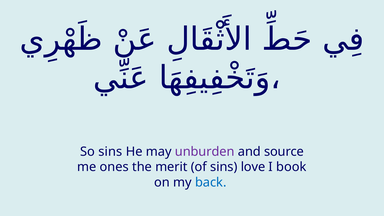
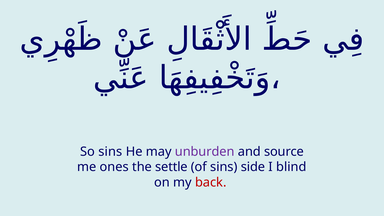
merit: merit -> settle
love: love -> side
book: book -> blind
back colour: blue -> red
